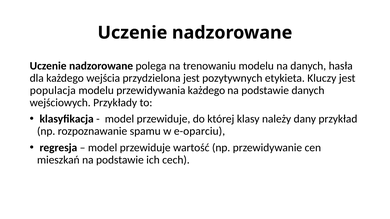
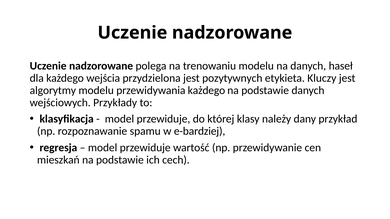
hasła: hasła -> haseł
populacja: populacja -> algorytmy
e-oparciu: e-oparciu -> e-bardziej
